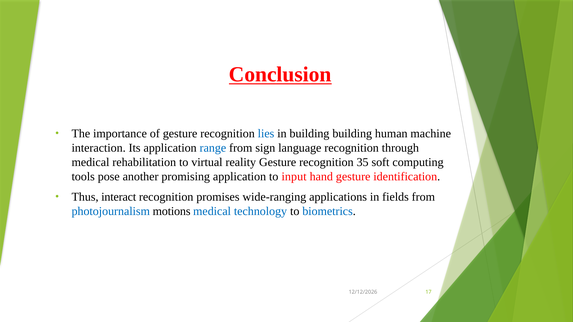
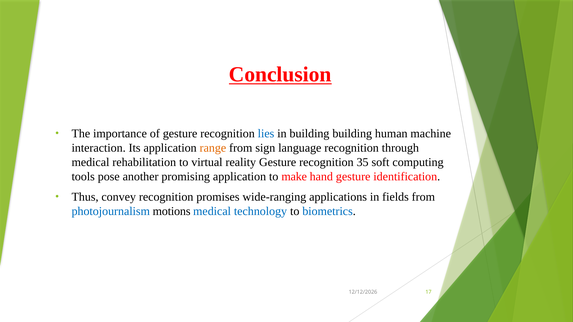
range colour: blue -> orange
input: input -> make
interact: interact -> convey
